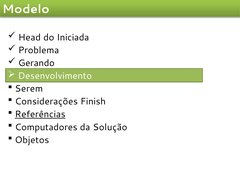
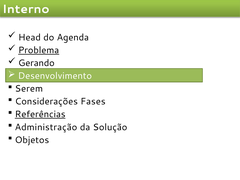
Modelo: Modelo -> Interno
Iniciada: Iniciada -> Agenda
Problema underline: none -> present
Finish: Finish -> Fases
Computadores: Computadores -> Administração
